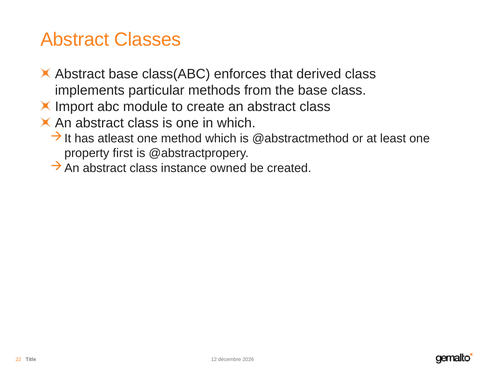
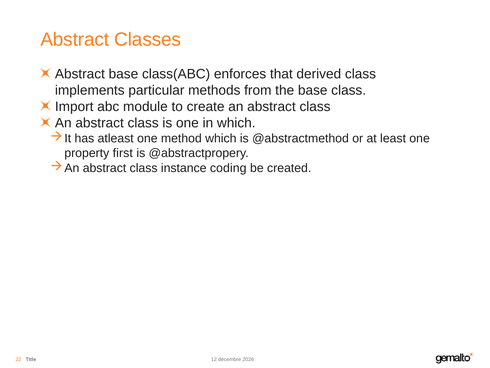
owned: owned -> coding
